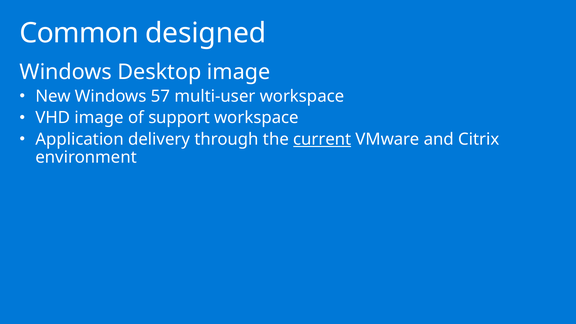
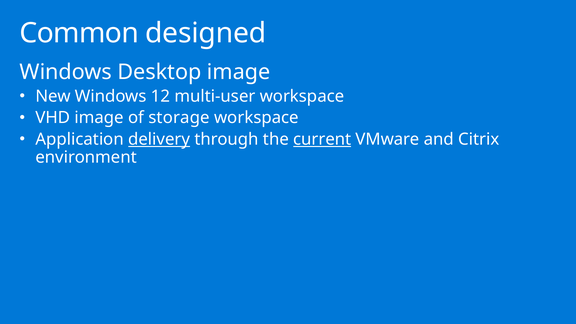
57: 57 -> 12
support: support -> storage
delivery underline: none -> present
